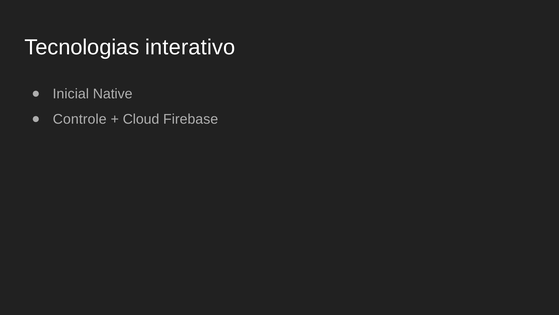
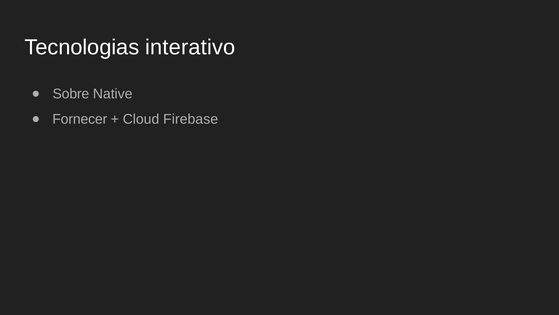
Inicial: Inicial -> Sobre
Controle: Controle -> Fornecer
